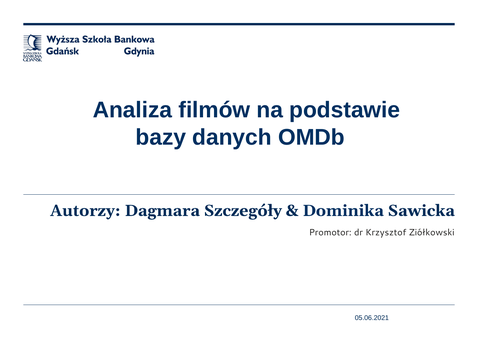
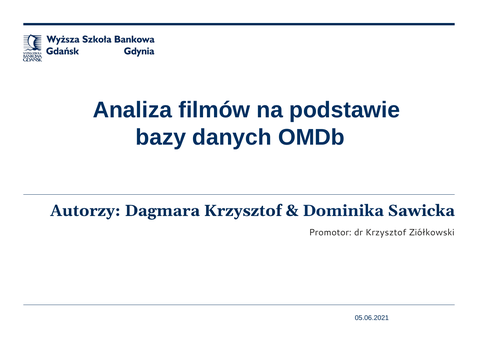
Dagmara Szczegóły: Szczegóły -> Krzysztof
